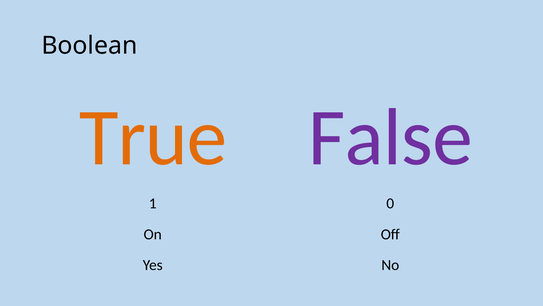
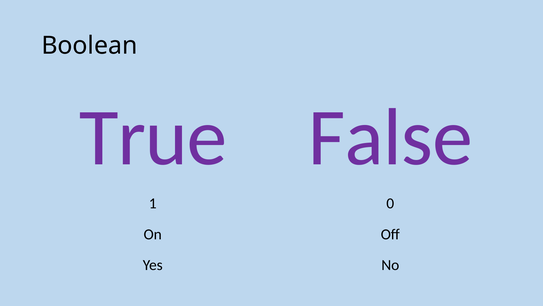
True colour: orange -> purple
